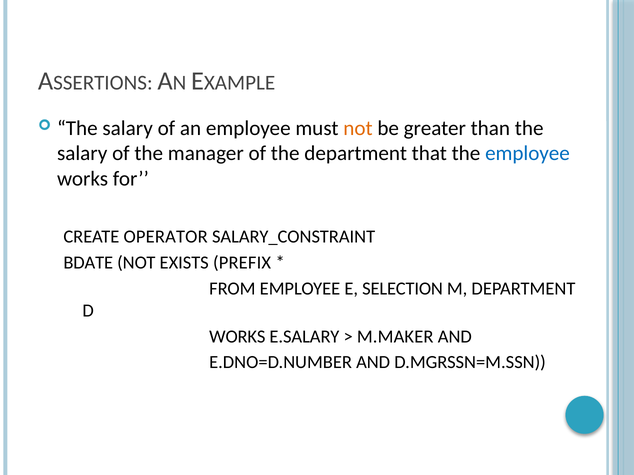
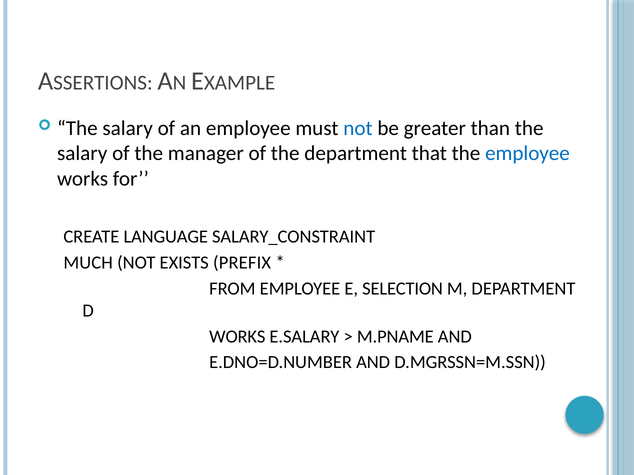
not at (358, 128) colour: orange -> blue
OPERATOR: OPERATOR -> LANGUAGE
BDATE: BDATE -> MUCH
M.MAKER: M.MAKER -> M.PNAME
